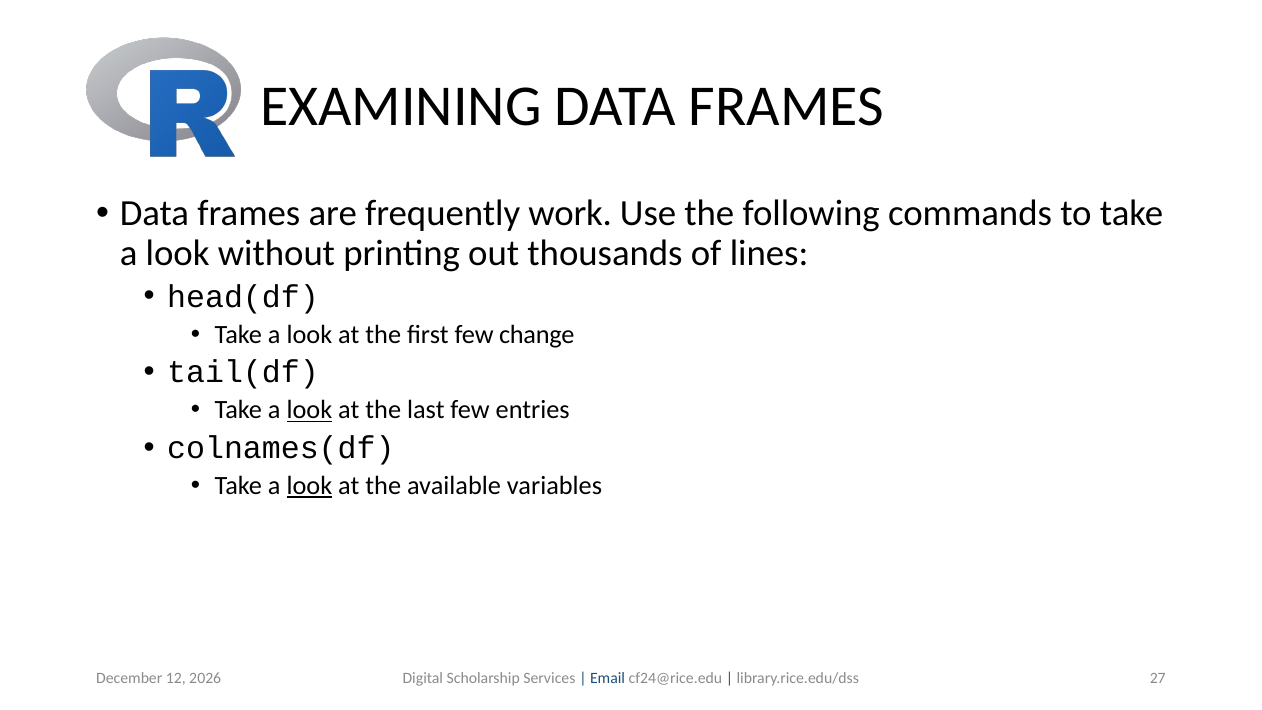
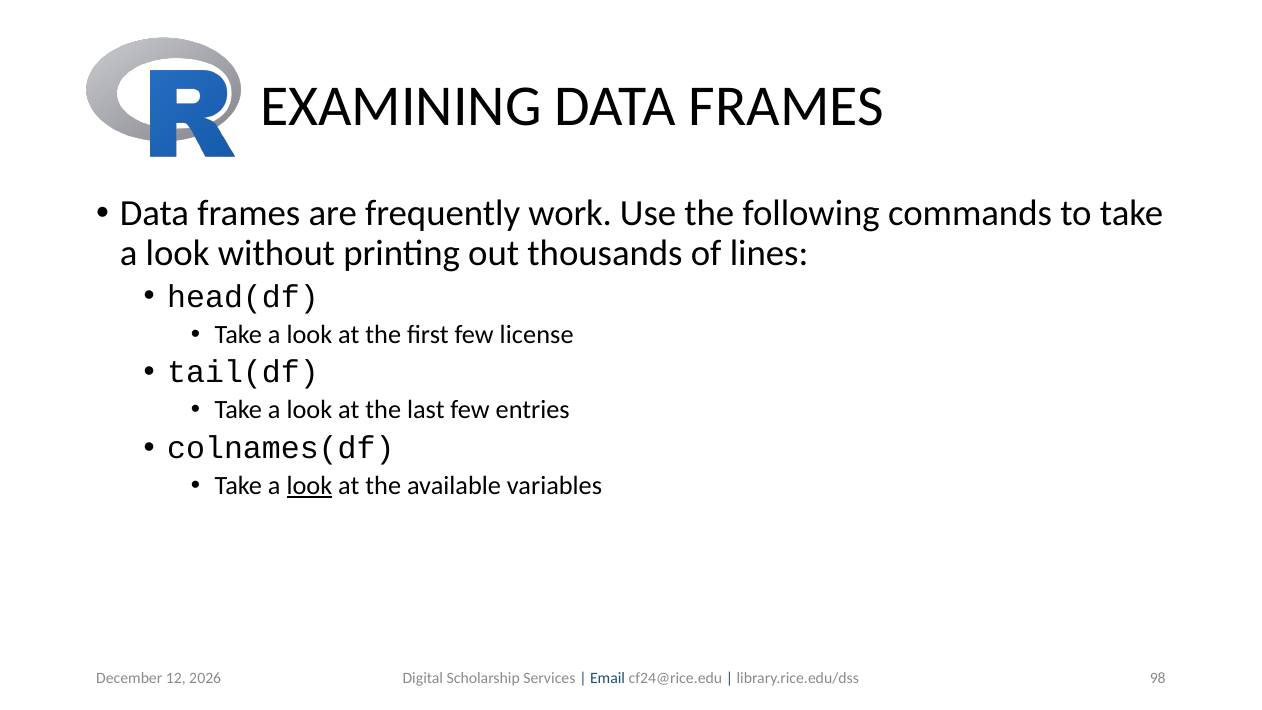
change: change -> license
look at (309, 410) underline: present -> none
27: 27 -> 98
